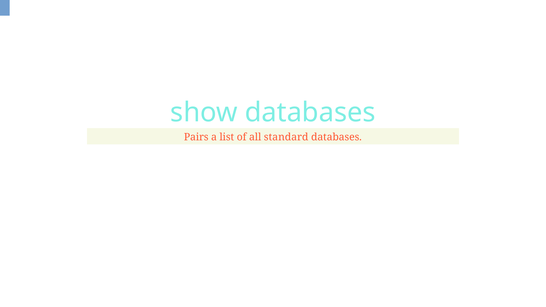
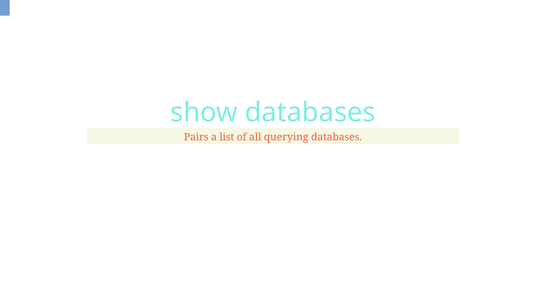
standard: standard -> querying
